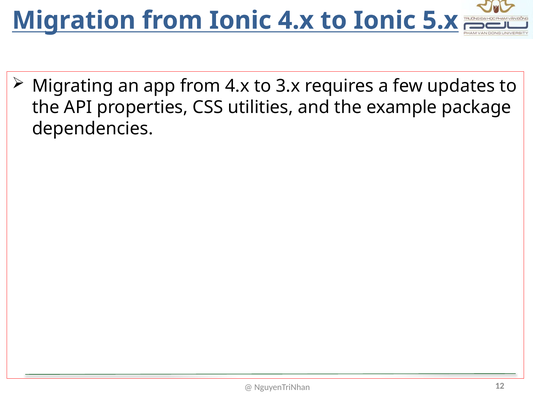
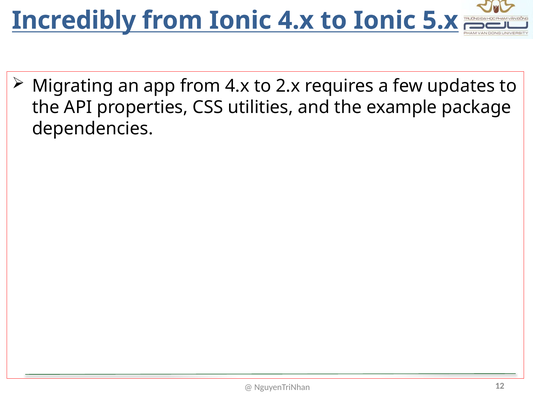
Migration: Migration -> Incredibly
3.x: 3.x -> 2.x
